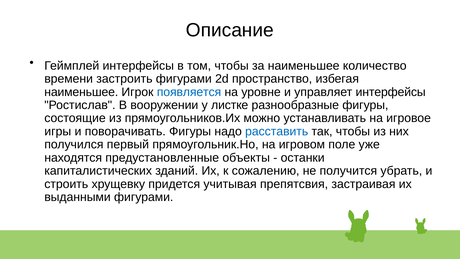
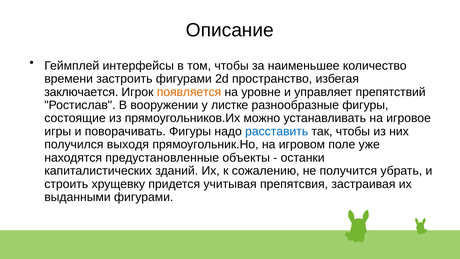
наименьшее at (81, 92): наименьшее -> заключается
появляется colour: blue -> orange
управляет интерфейсы: интерфейсы -> препятствий
первый: первый -> выходя
